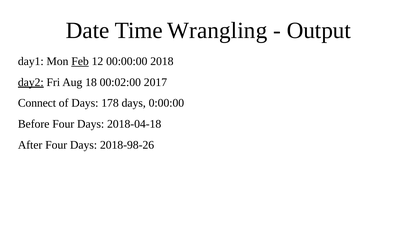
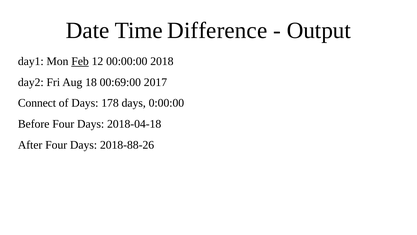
Wrangling: Wrangling -> Difference
day2 underline: present -> none
00:02:00: 00:02:00 -> 00:69:00
2018-98-26: 2018-98-26 -> 2018-88-26
